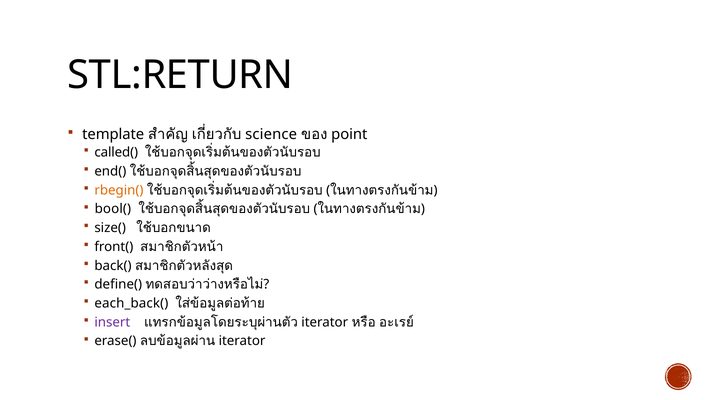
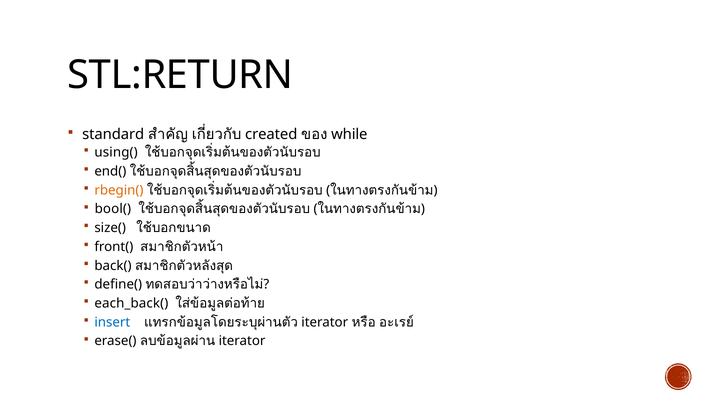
template: template -> standard
science: science -> created
point: point -> while
called(: called( -> using(
insert colour: purple -> blue
